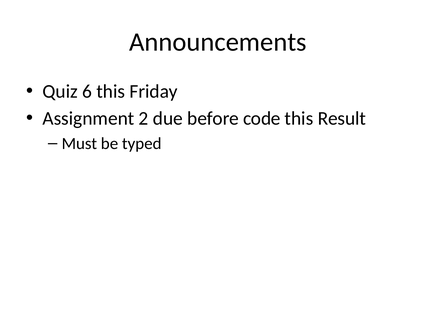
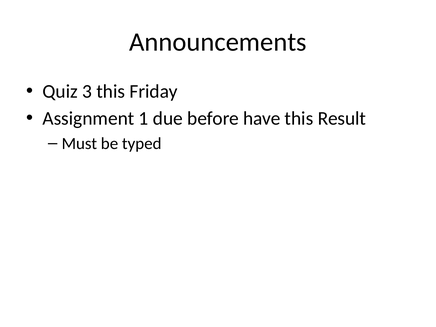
6: 6 -> 3
2: 2 -> 1
code: code -> have
